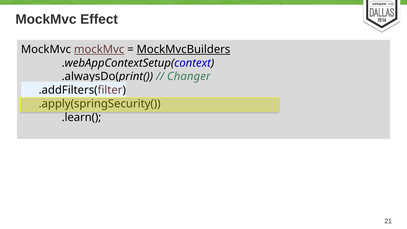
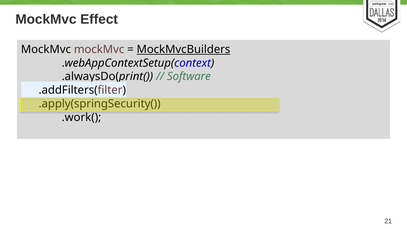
mockMvc at (99, 49) underline: present -> none
Changer: Changer -> Software
.learn(: .learn( -> .work(
